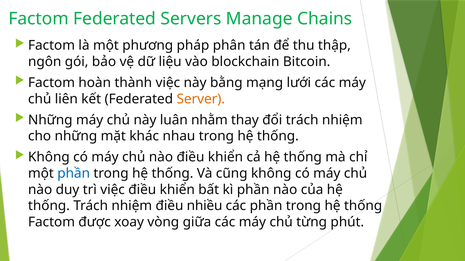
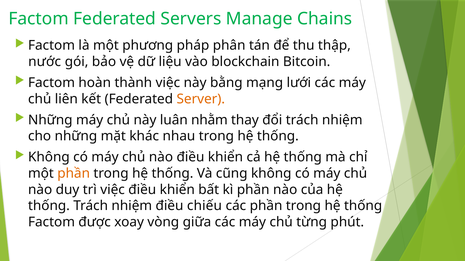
ngôn: ngôn -> nước
phần at (74, 174) colour: blue -> orange
nhiều: nhiều -> chiếu
